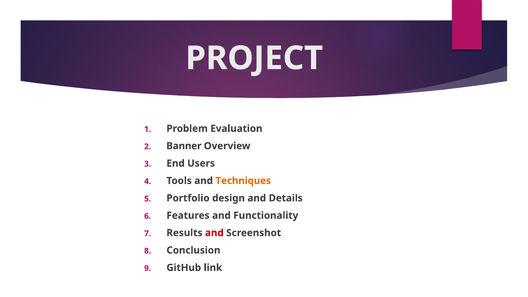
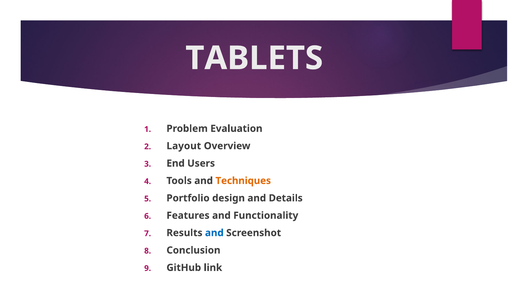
PROJECT: PROJECT -> TABLETS
Banner: Banner -> Layout
and at (214, 233) colour: red -> blue
